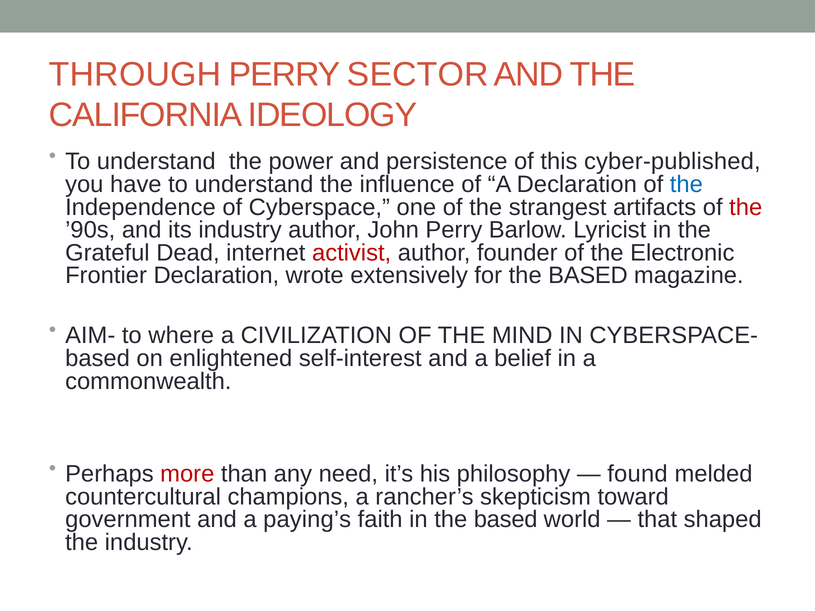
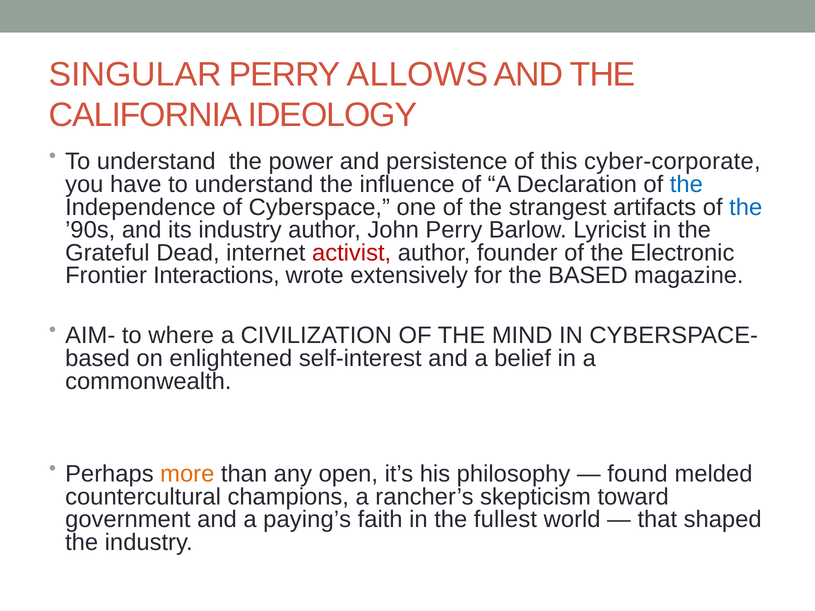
THROUGH: THROUGH -> SINGULAR
SECTOR: SECTOR -> ALLOWS
cyber-published: cyber-published -> cyber-corporate
the at (746, 207) colour: red -> blue
Frontier Declaration: Declaration -> Interactions
more colour: red -> orange
need: need -> open
in the based: based -> fullest
